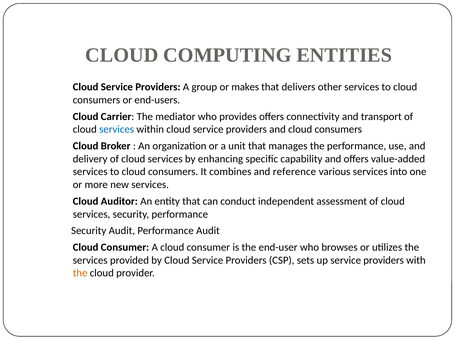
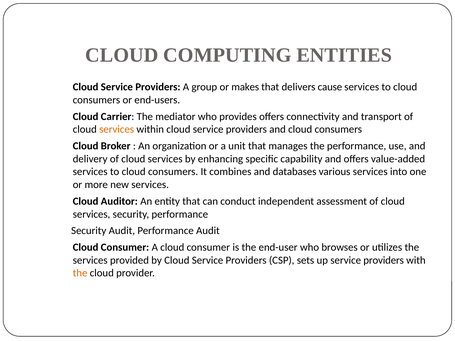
other: other -> cause
services at (117, 129) colour: blue -> orange
reference: reference -> databases
